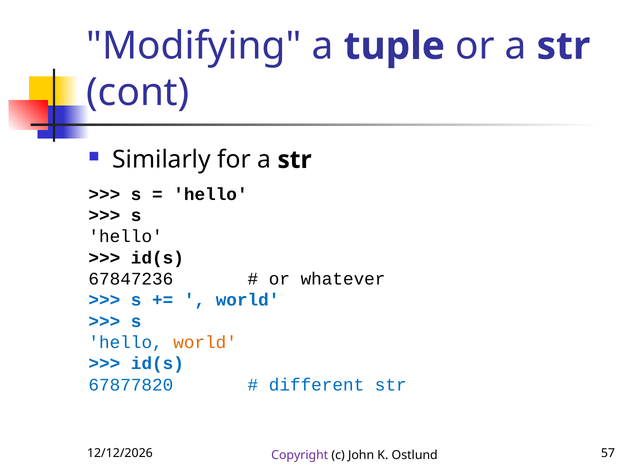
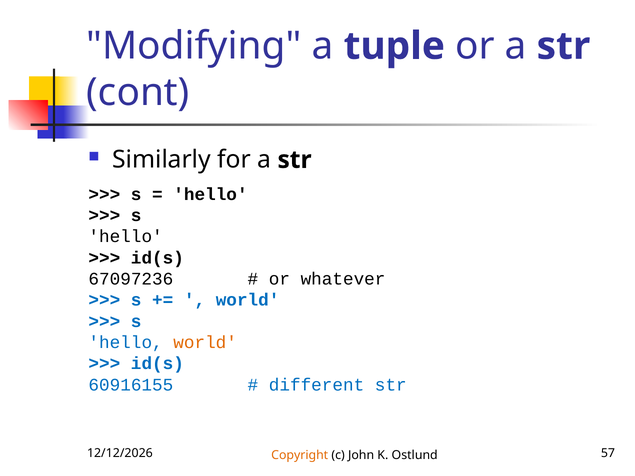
67847236: 67847236 -> 67097236
67877820: 67877820 -> 60916155
Copyright colour: purple -> orange
